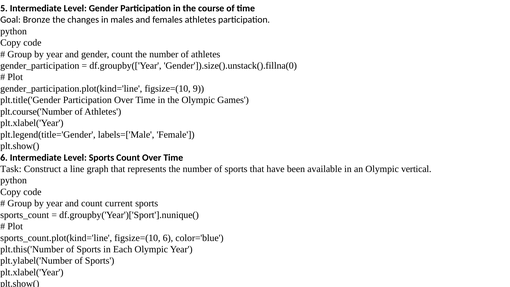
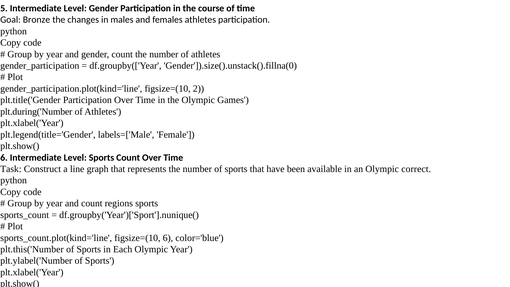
9: 9 -> 2
plt.course('Number: plt.course('Number -> plt.during('Number
vertical: vertical -> correct
current: current -> regions
